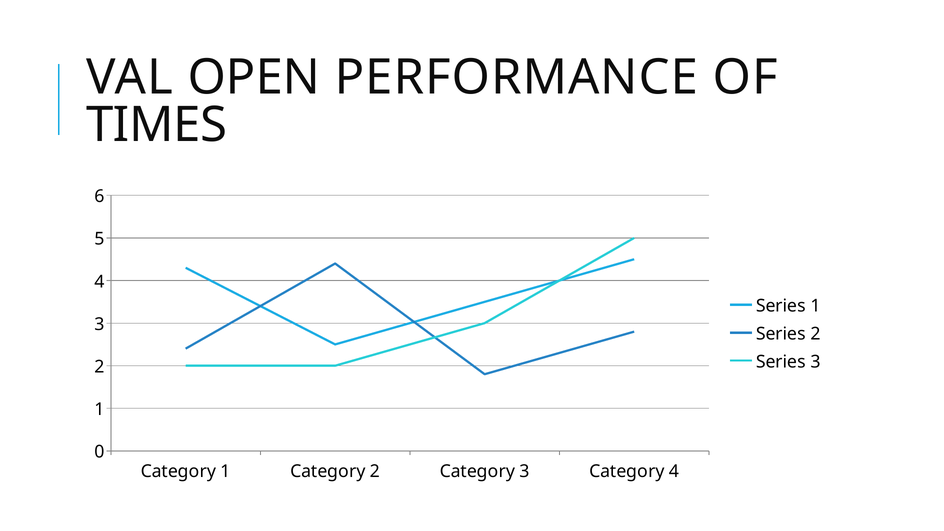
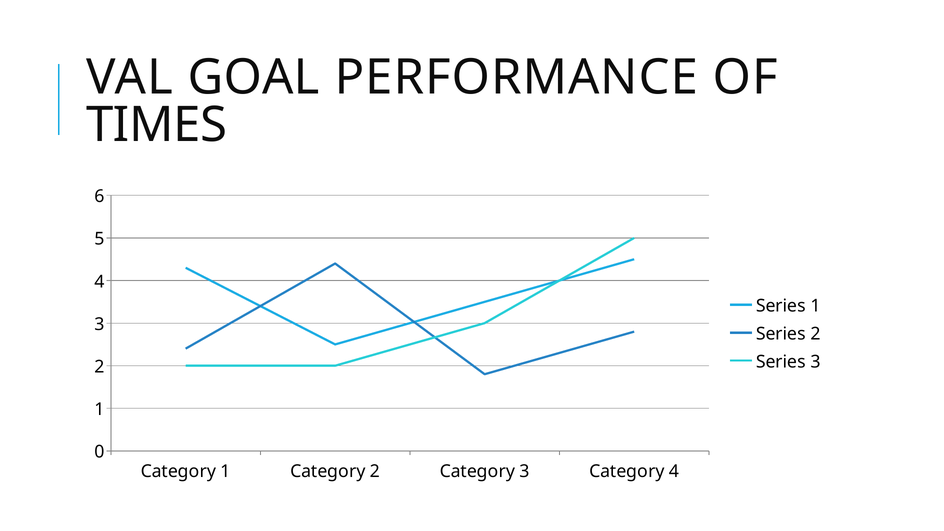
OPEN: OPEN -> GOAL
